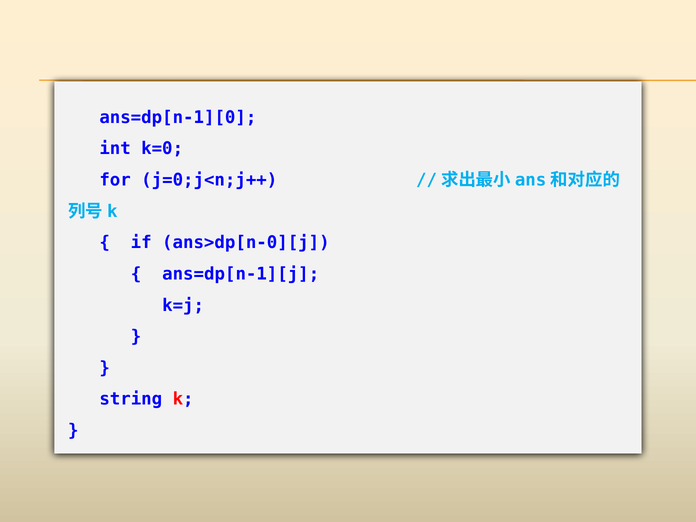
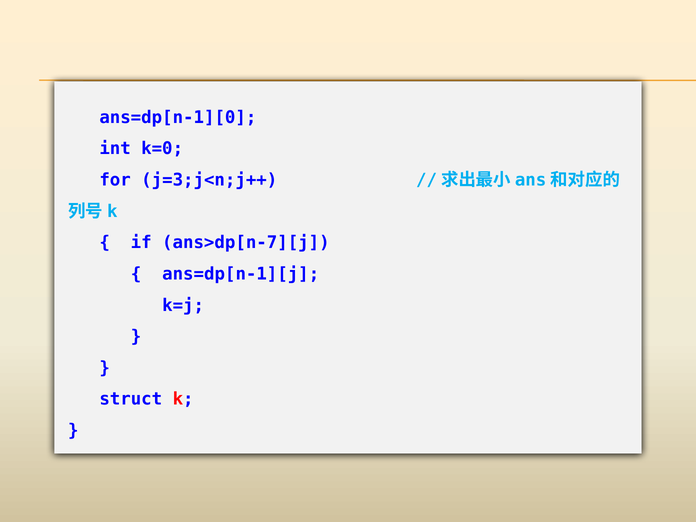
j=0;j<n;j++: j=0;j<n;j++ -> j=3;j<n;j++
ans>dp[n-0][j: ans>dp[n-0][j -> ans>dp[n-7][j
string: string -> struct
